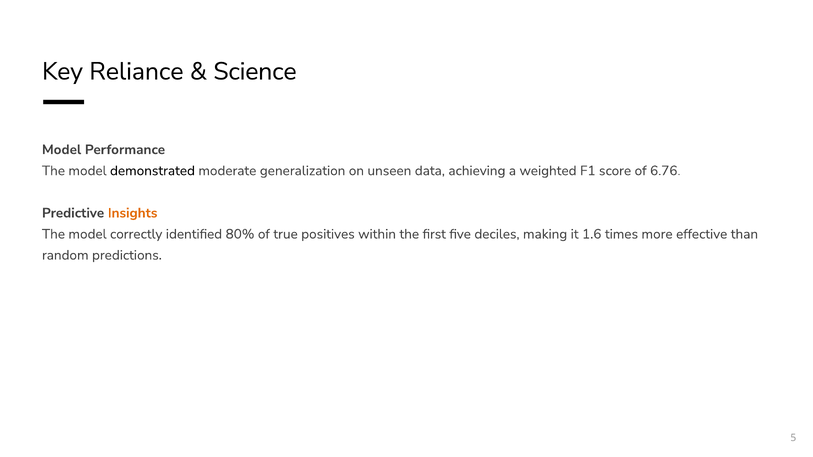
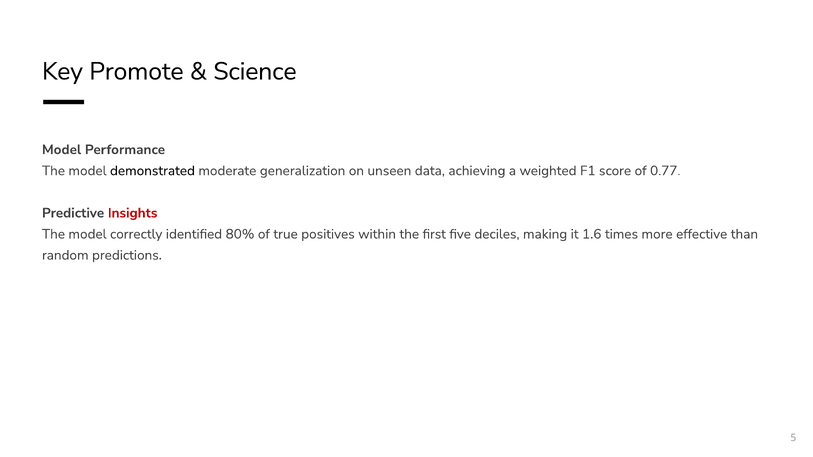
Reliance: Reliance -> Promote
6.76: 6.76 -> 0.77
Insights colour: orange -> red
